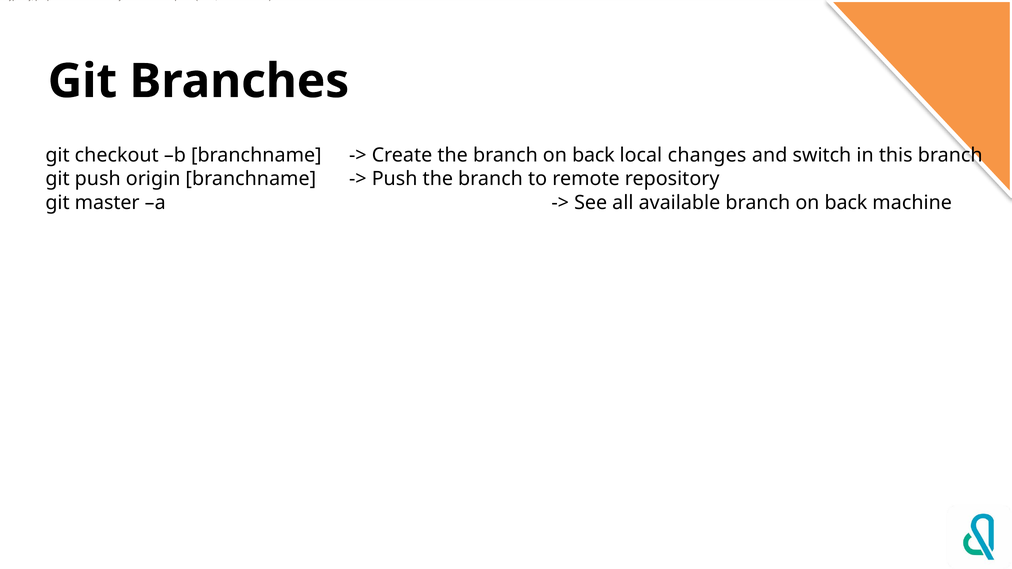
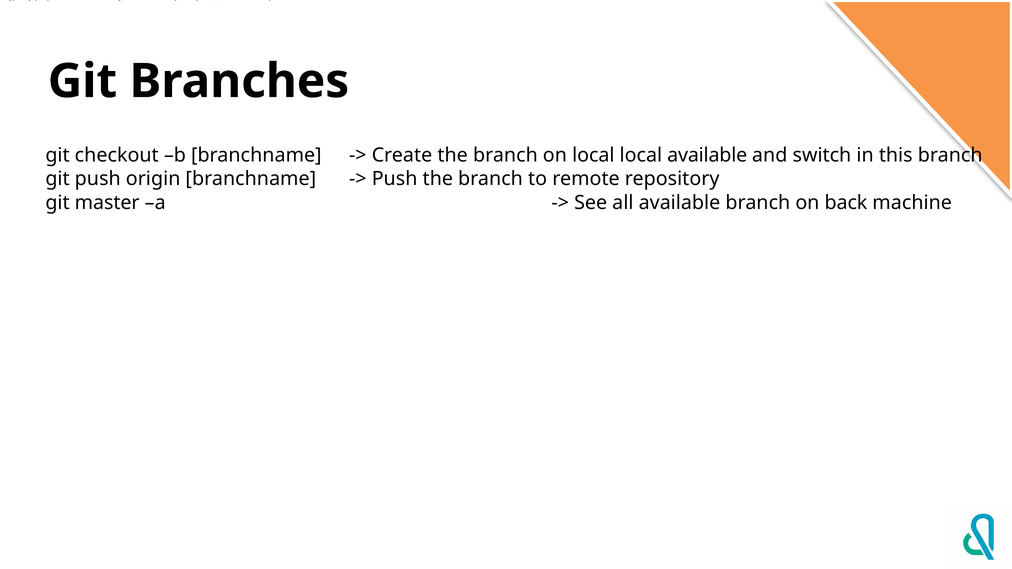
the branch on back: back -> local
local changes: changes -> available
